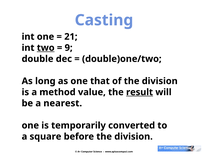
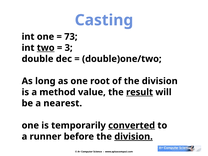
21: 21 -> 73
9: 9 -> 3
that: that -> root
converted underline: none -> present
square: square -> runner
division at (134, 137) underline: none -> present
